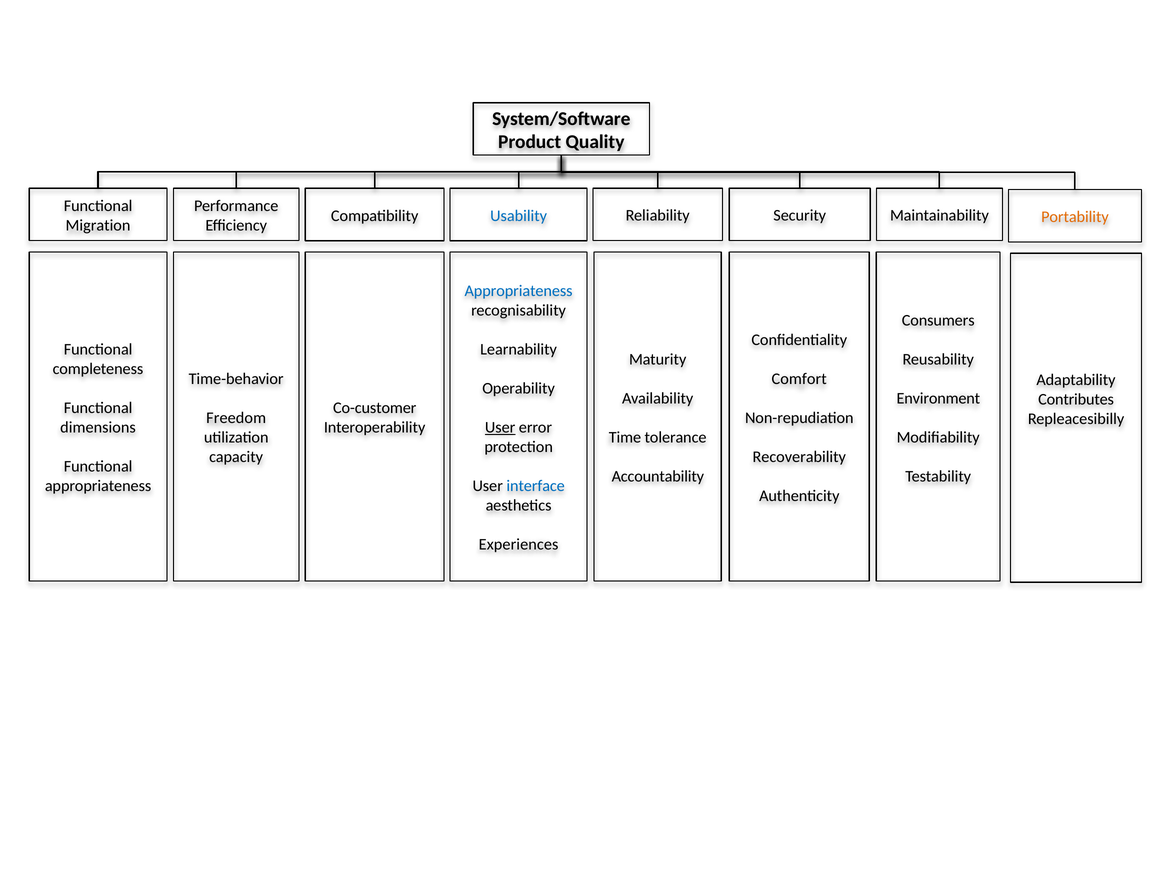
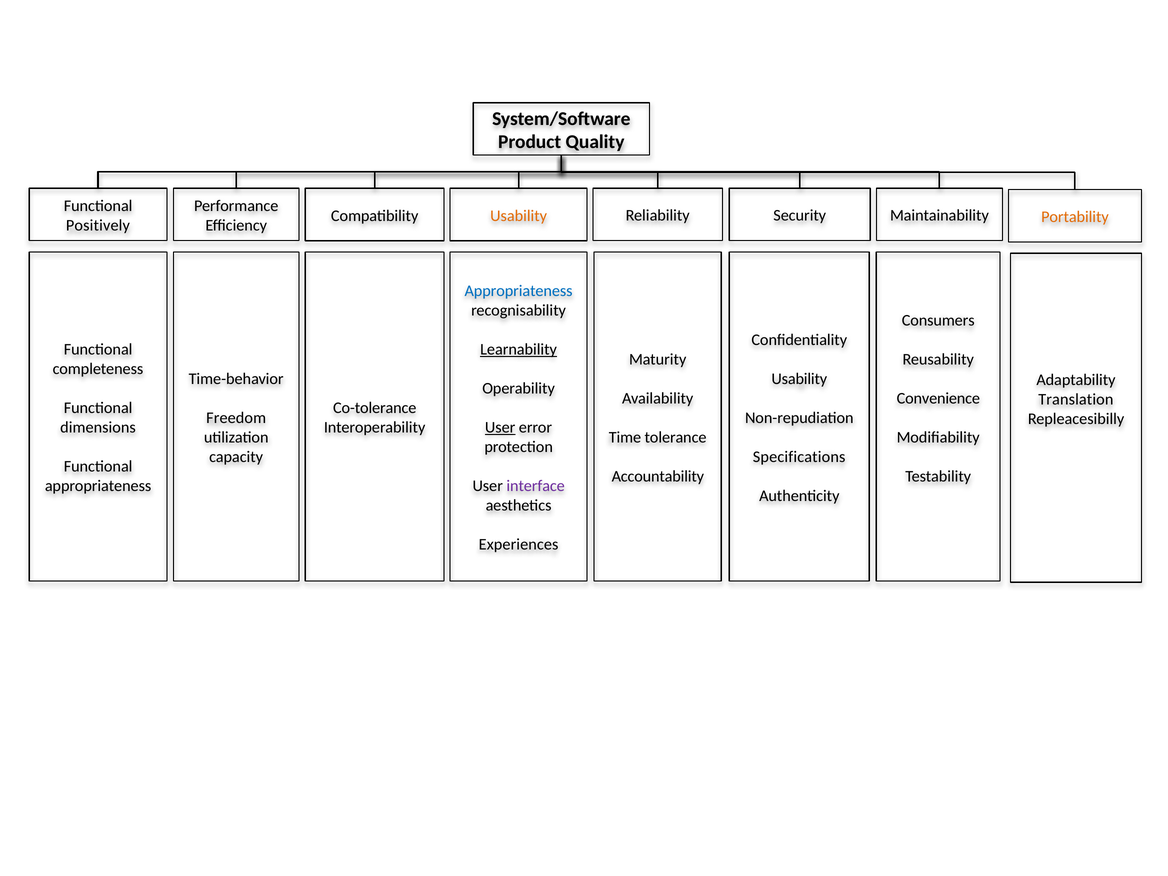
Usability at (519, 216) colour: blue -> orange
Migration: Migration -> Positively
Learnability underline: none -> present
Comfort at (799, 379): Comfort -> Usability
Environment: Environment -> Convenience
Contributes: Contributes -> Translation
Co-customer: Co-customer -> Co-tolerance
Recoverability: Recoverability -> Specifications
interface colour: blue -> purple
